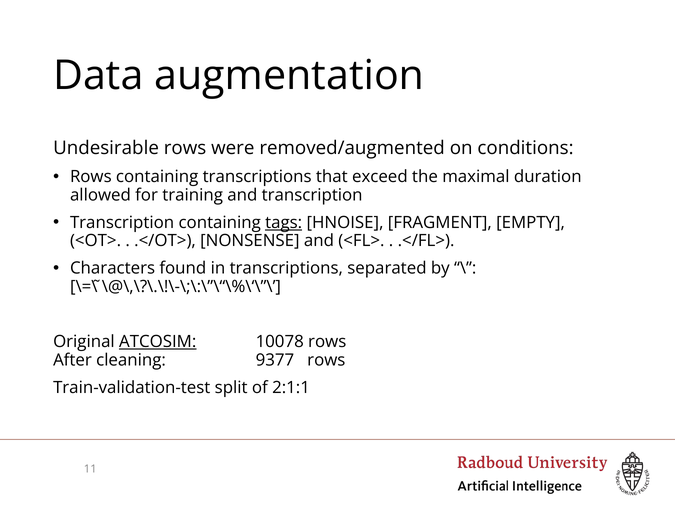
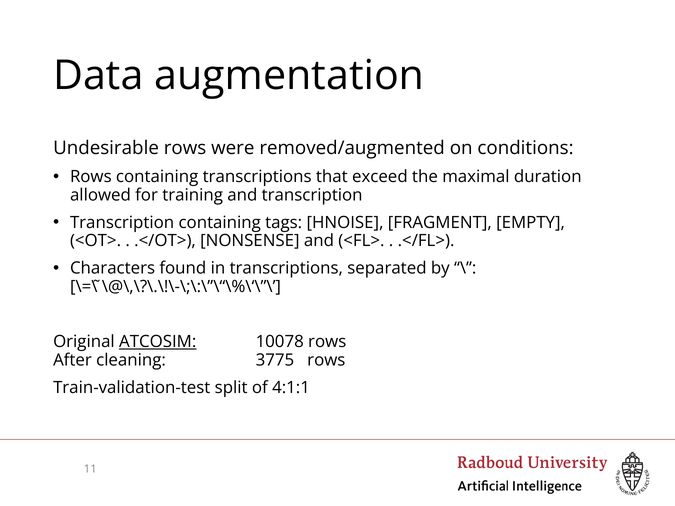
tags underline: present -> none
9377: 9377 -> 3775
2:1:1: 2:1:1 -> 4:1:1
